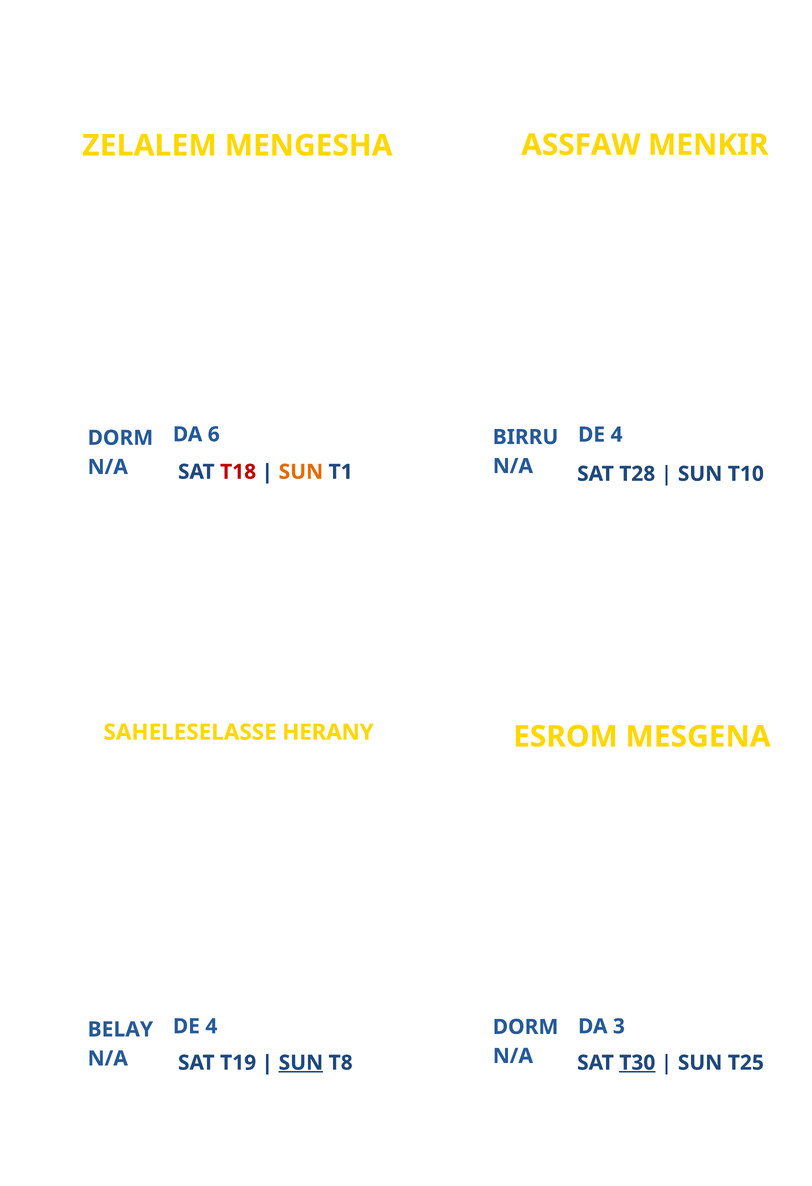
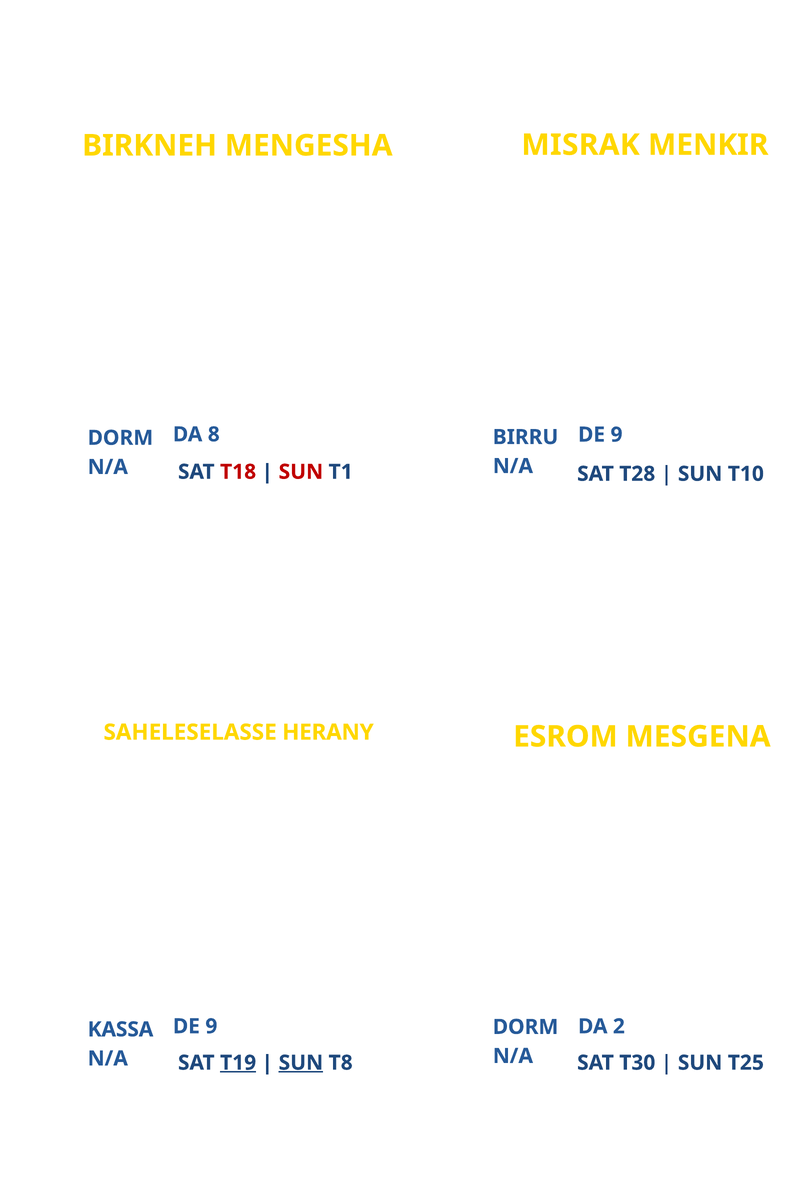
ASSFAW: ASSFAW -> MISRAK
ZELALEM: ZELALEM -> BIRKNEH
6: 6 -> 8
4 at (617, 435): 4 -> 9
SUN at (301, 472) colour: orange -> red
4 at (211, 1026): 4 -> 9
3: 3 -> 2
BELAY: BELAY -> KASSA
T19 underline: none -> present
T30 underline: present -> none
